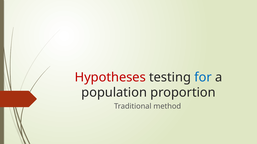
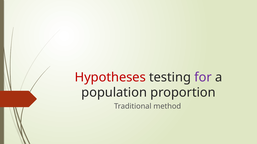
for colour: blue -> purple
